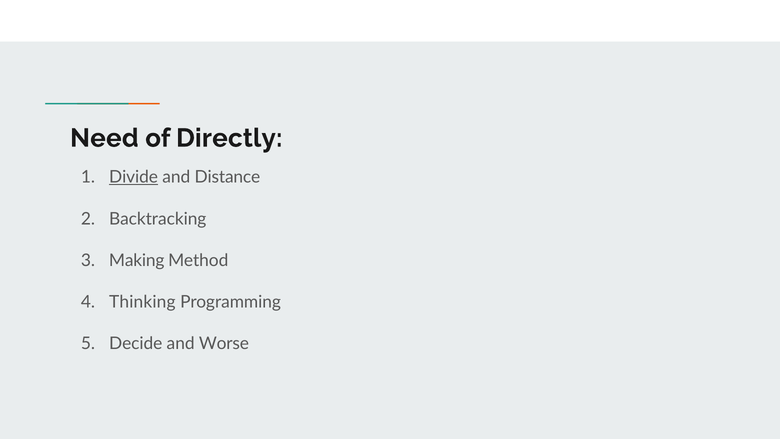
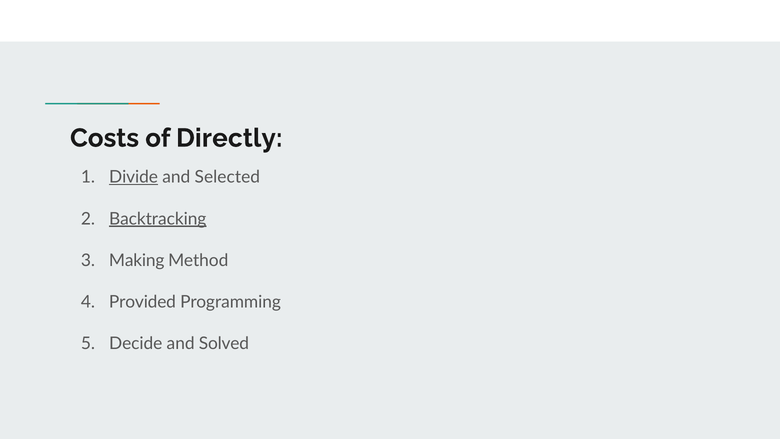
Need: Need -> Costs
Distance: Distance -> Selected
Backtracking underline: none -> present
Thinking: Thinking -> Provided
Worse: Worse -> Solved
